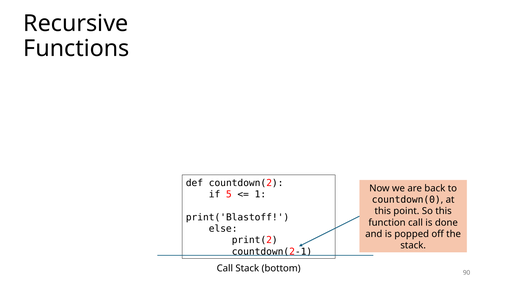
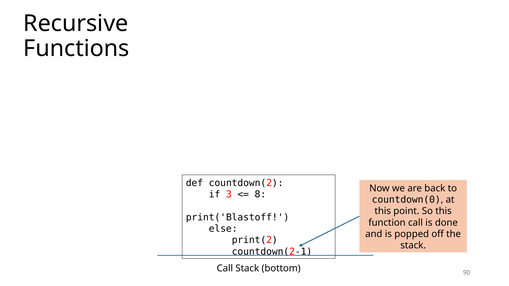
5: 5 -> 3
1: 1 -> 8
